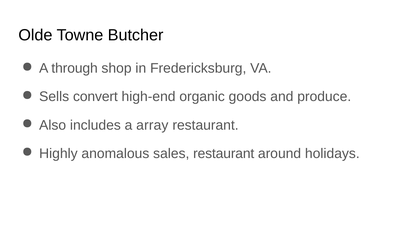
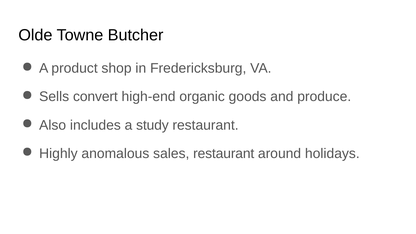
through: through -> product
array: array -> study
